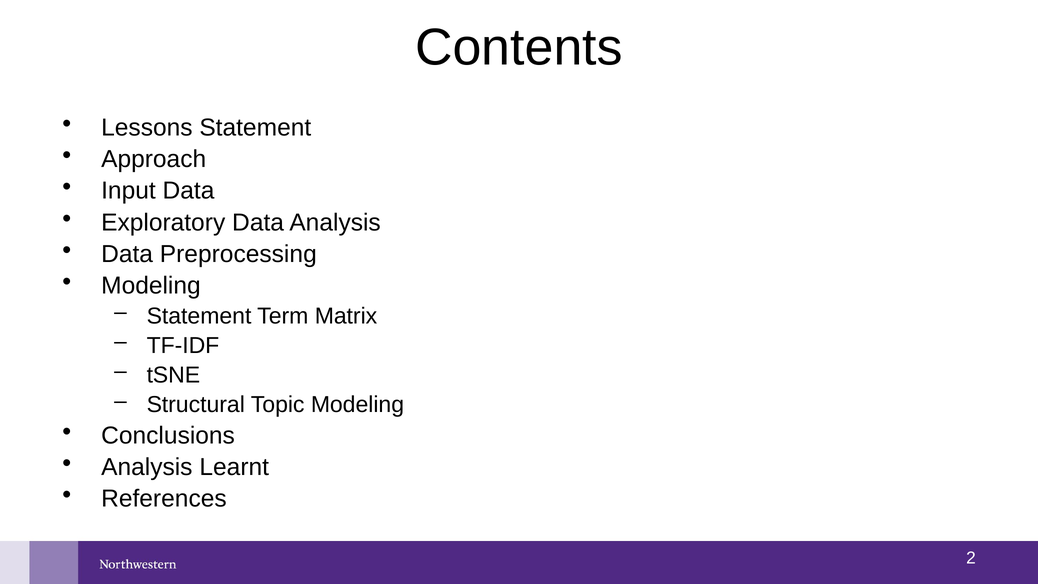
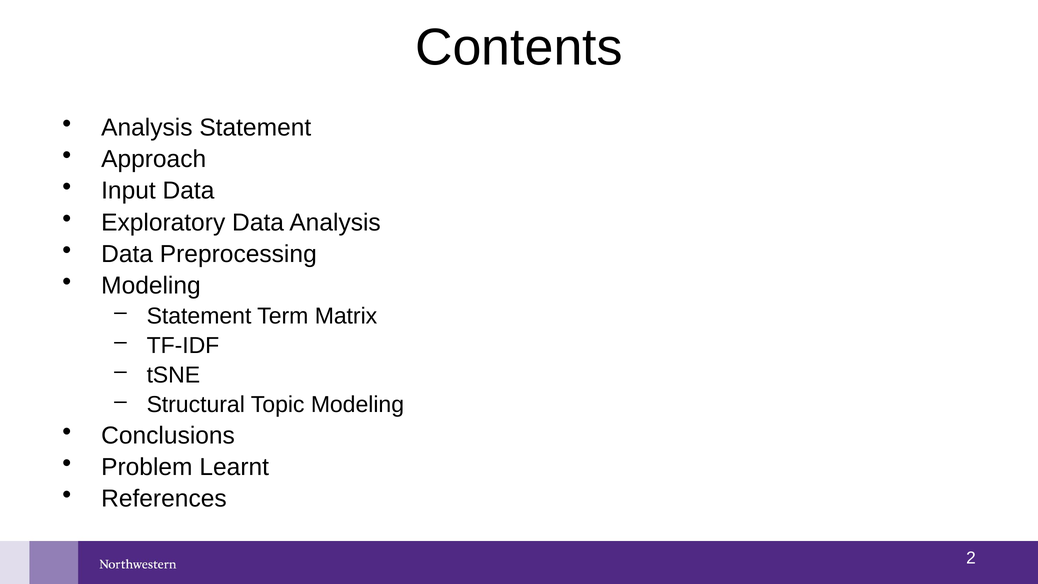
Lessons at (147, 128): Lessons -> Analysis
Analysis at (147, 467): Analysis -> Problem
